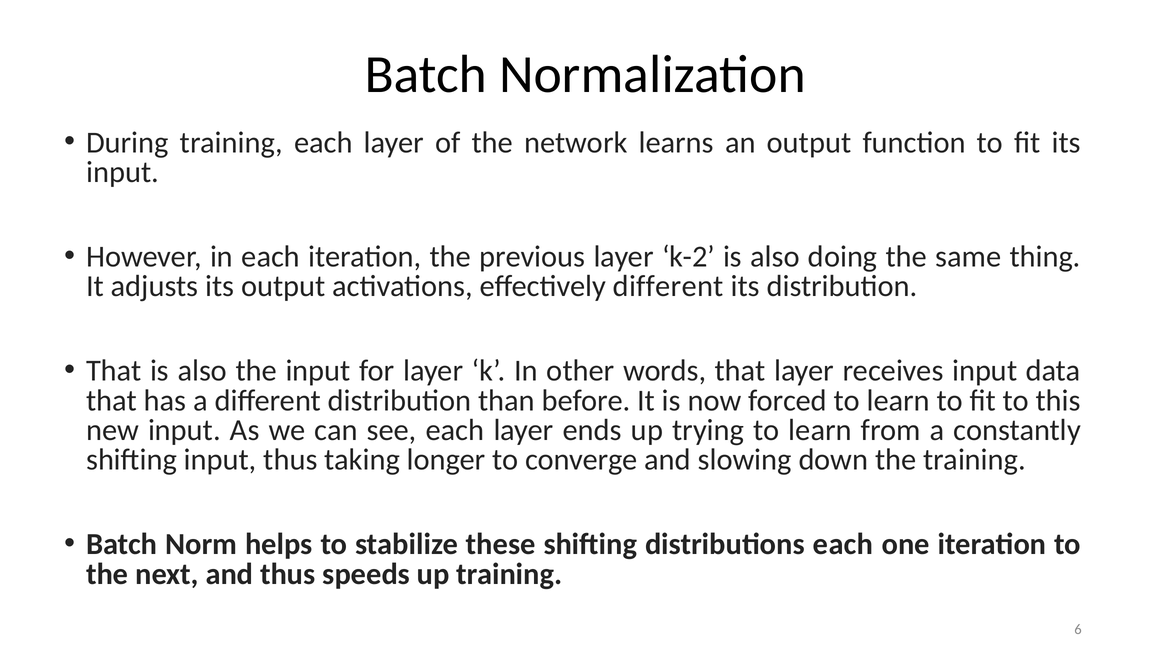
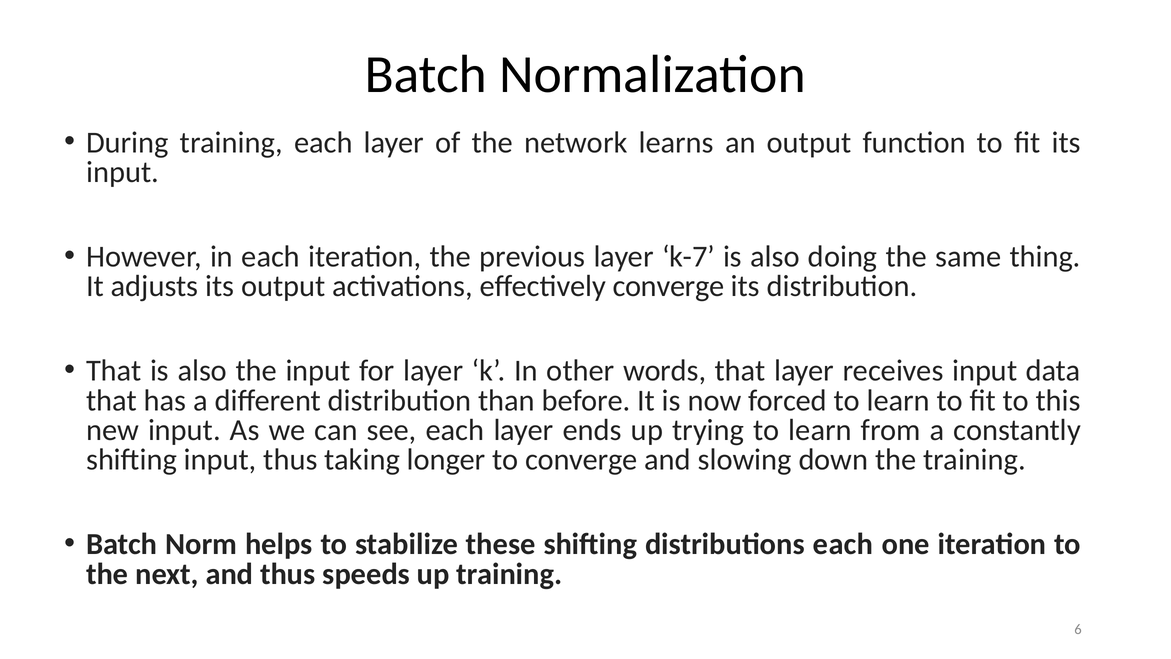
k-2: k-2 -> k-7
effectively different: different -> converge
